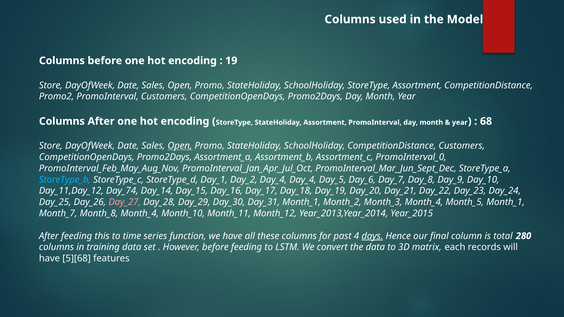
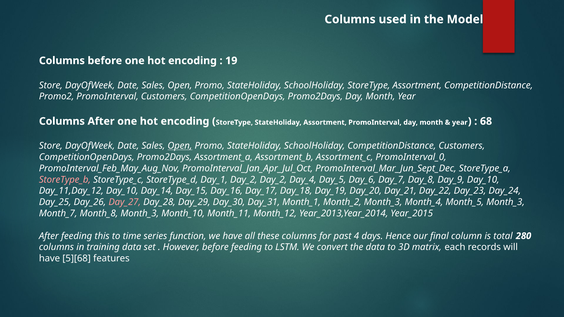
StoreType_b colour: light blue -> pink
Day_2 Day_4: Day_4 -> Day_2
Day_11,Day_12 Day_74: Day_74 -> Day_10
Month_5 Month_1: Month_1 -> Month_3
Month_8 Month_4: Month_4 -> Month_3
days underline: present -> none
